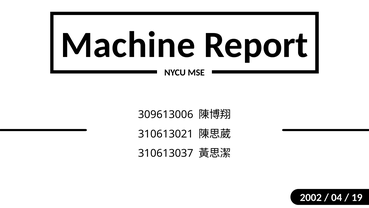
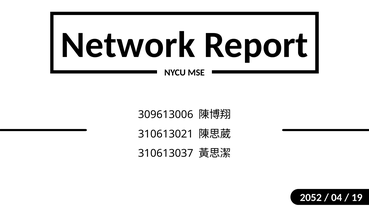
Machine: Machine -> Network
2002: 2002 -> 2052
